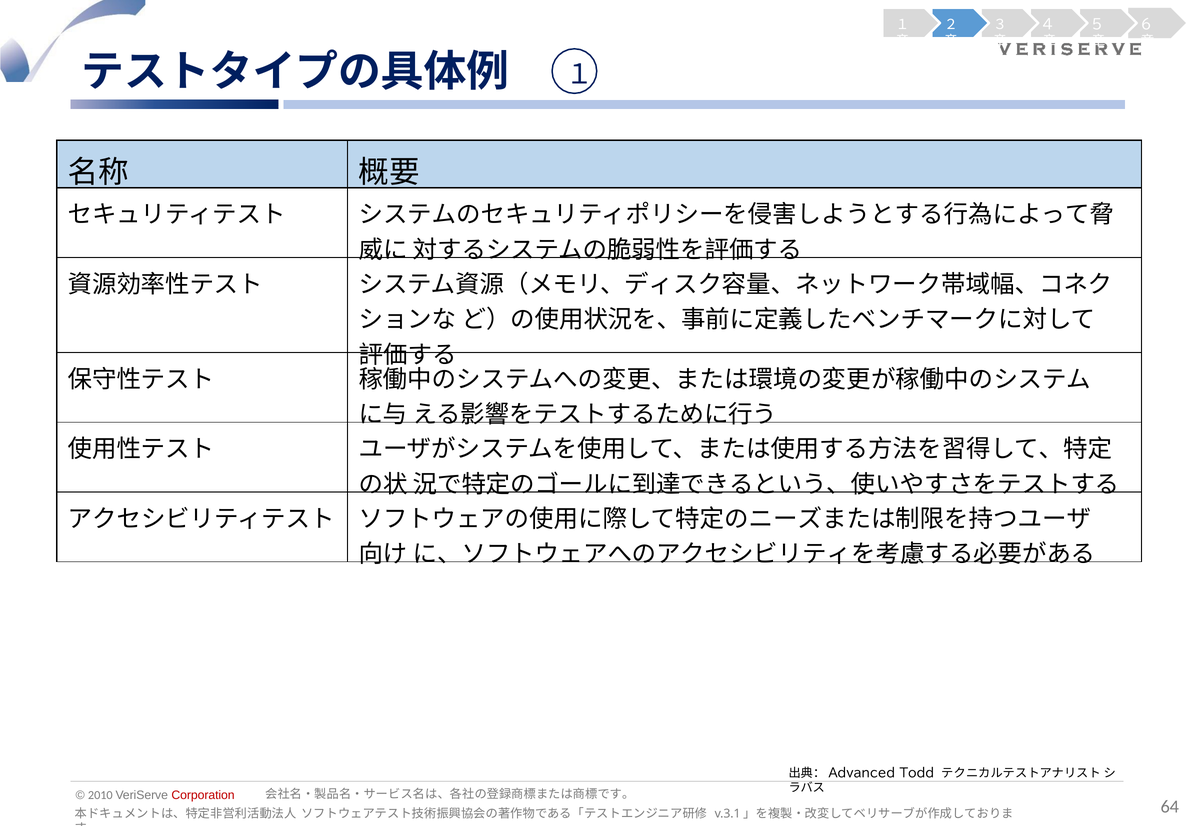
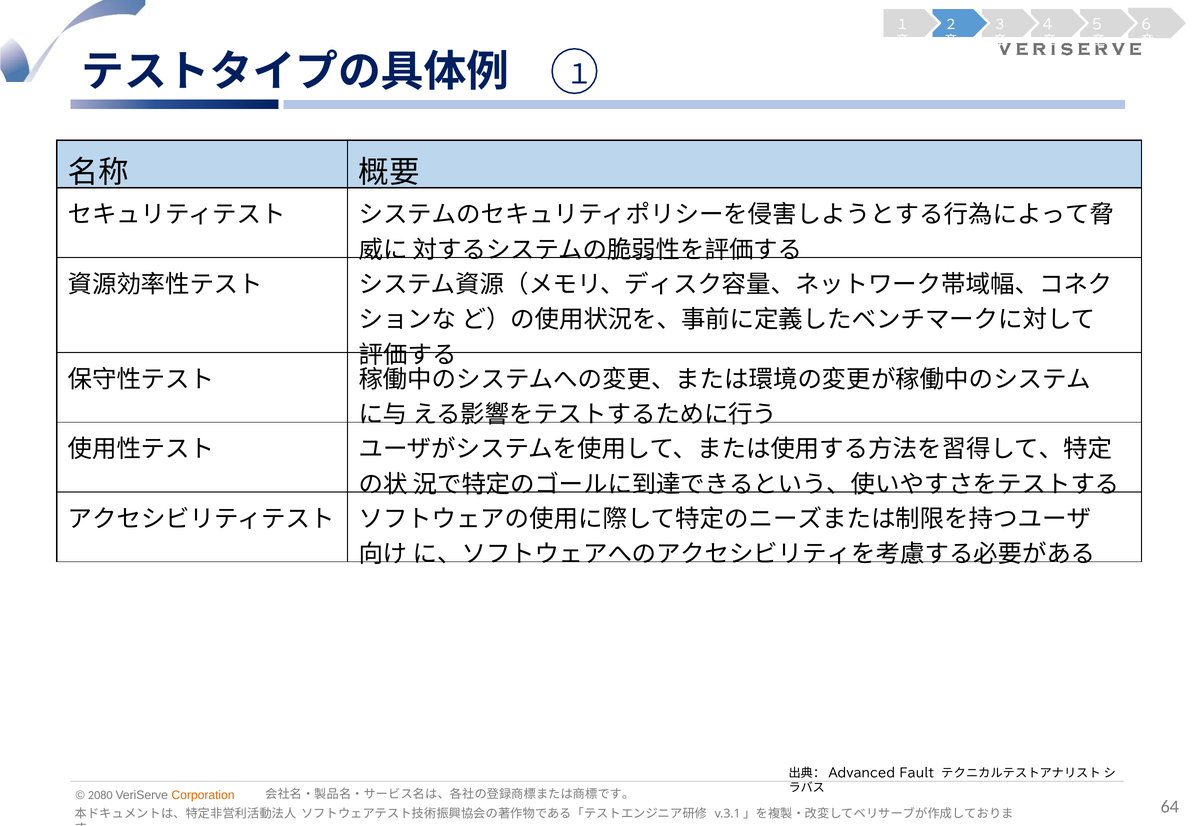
Todd: Todd -> Fault
2010: 2010 -> 2080
Corporation colour: red -> orange
